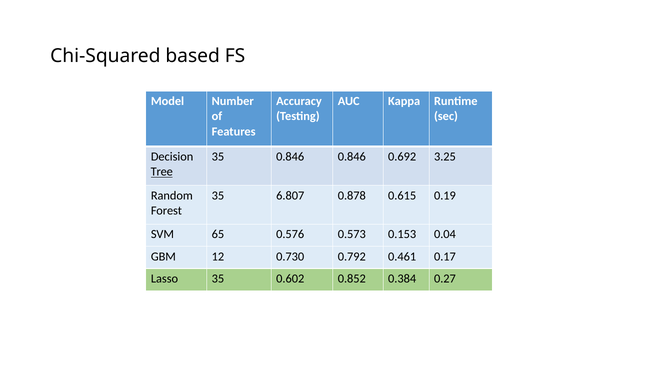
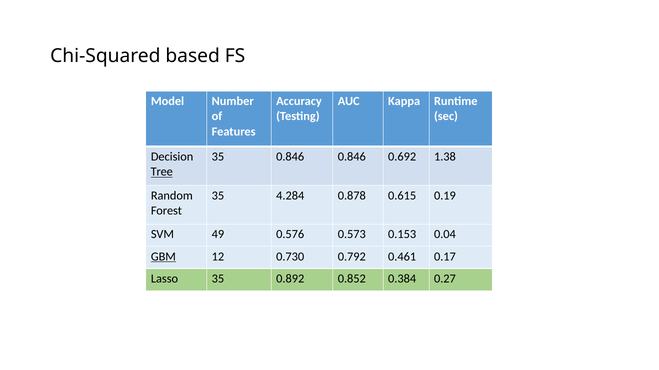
3.25: 3.25 -> 1.38
6.807: 6.807 -> 4.284
65: 65 -> 49
GBM underline: none -> present
0.602: 0.602 -> 0.892
